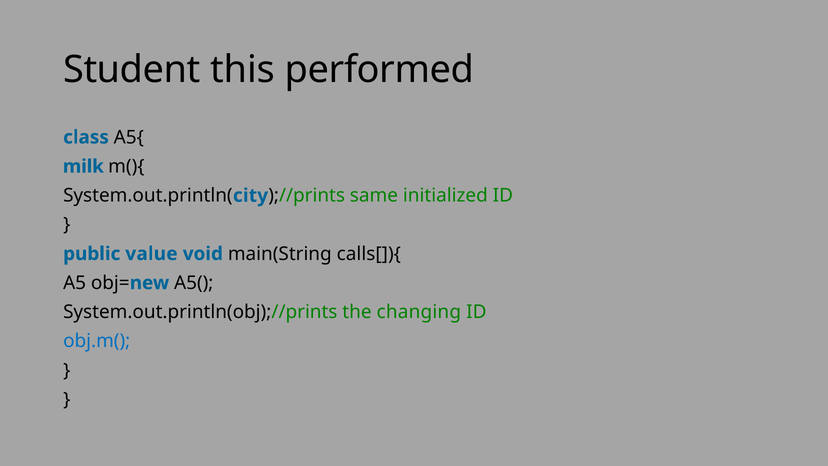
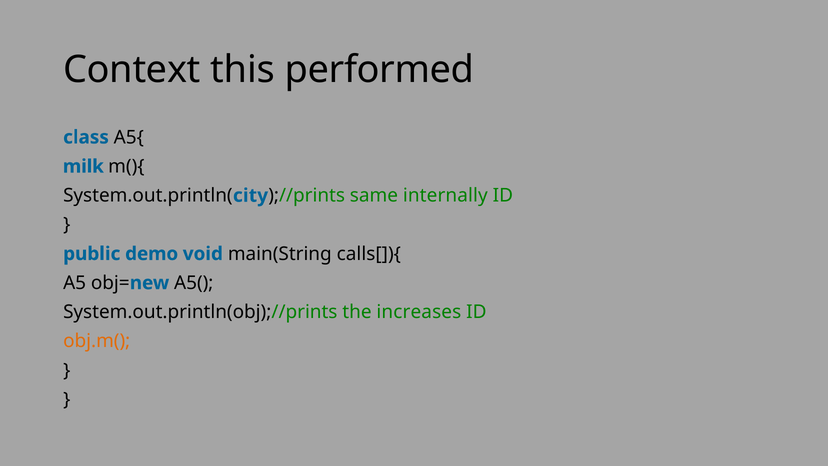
Student: Student -> Context
initialized: initialized -> internally
value: value -> demo
changing: changing -> increases
obj.m( colour: blue -> orange
